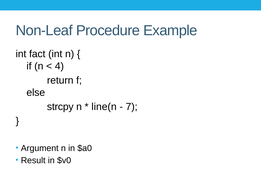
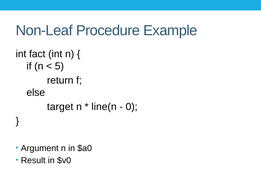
4: 4 -> 5
strcpy: strcpy -> target
7: 7 -> 0
